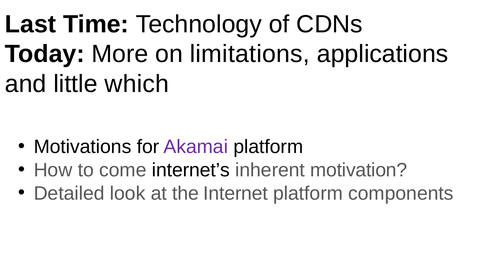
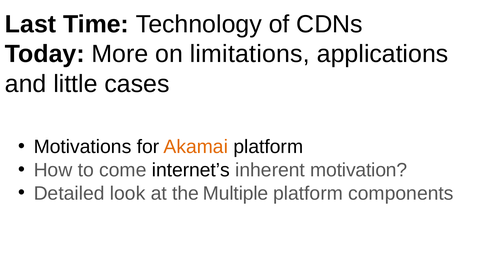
which: which -> cases
Akamai colour: purple -> orange
Internet: Internet -> Multiple
